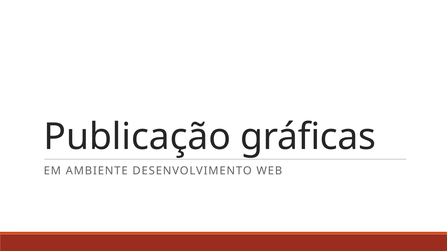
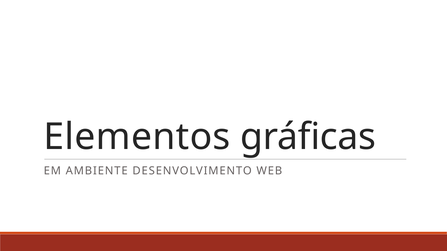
Publicação: Publicação -> Elementos
